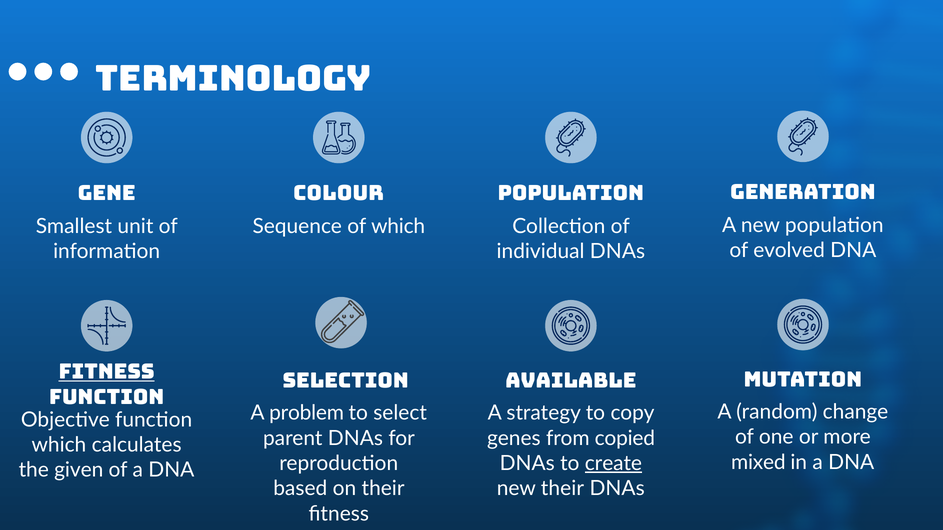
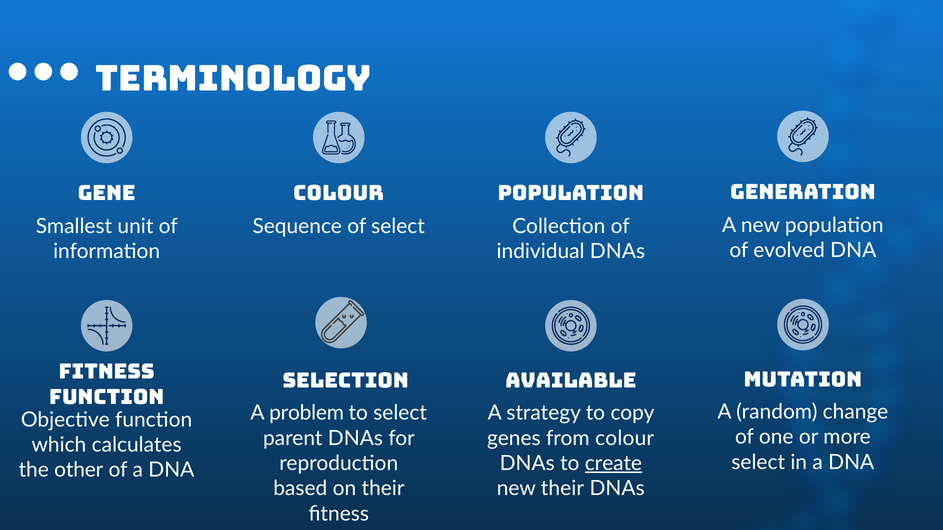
of which: which -> select
Fitness at (107, 372) underline: present -> none
from copied: copied -> colour
mixed at (758, 463): mixed -> select
given: given -> other
